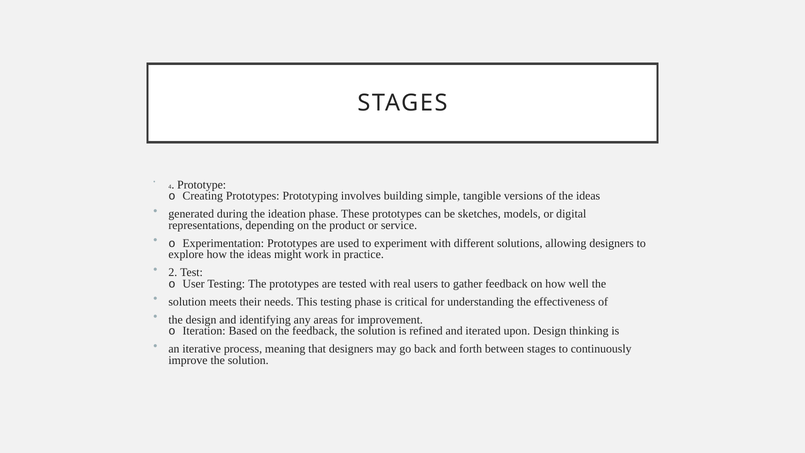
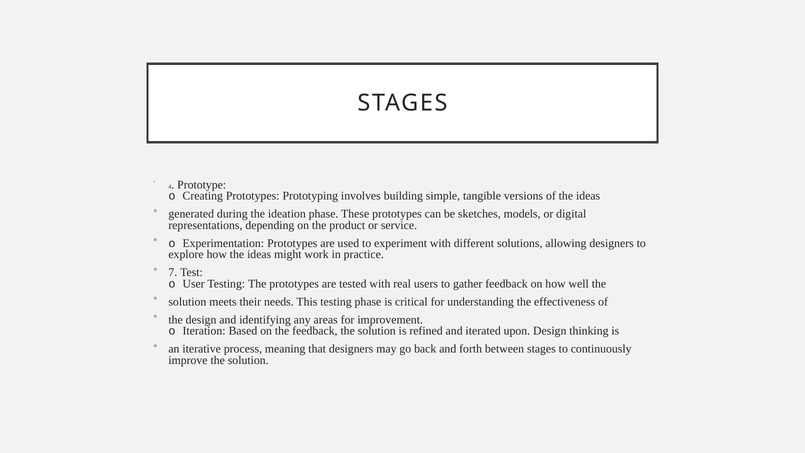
2: 2 -> 7
